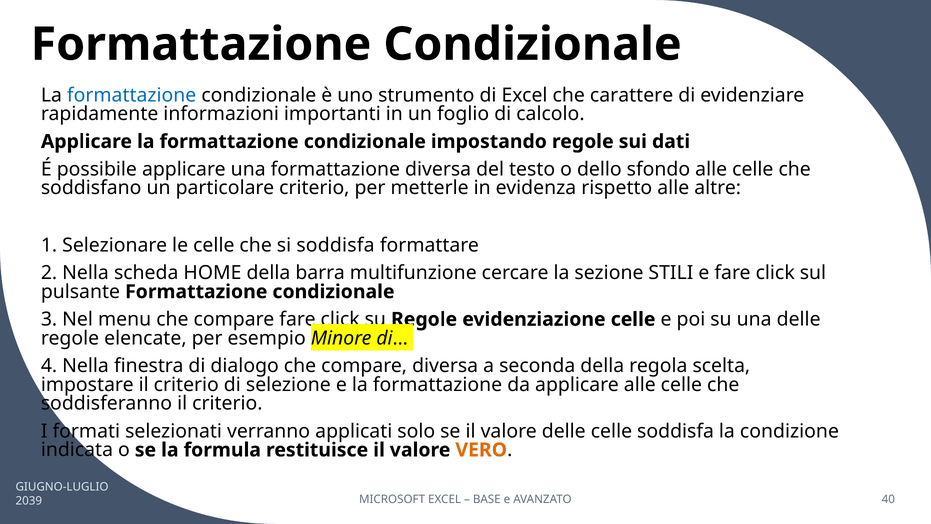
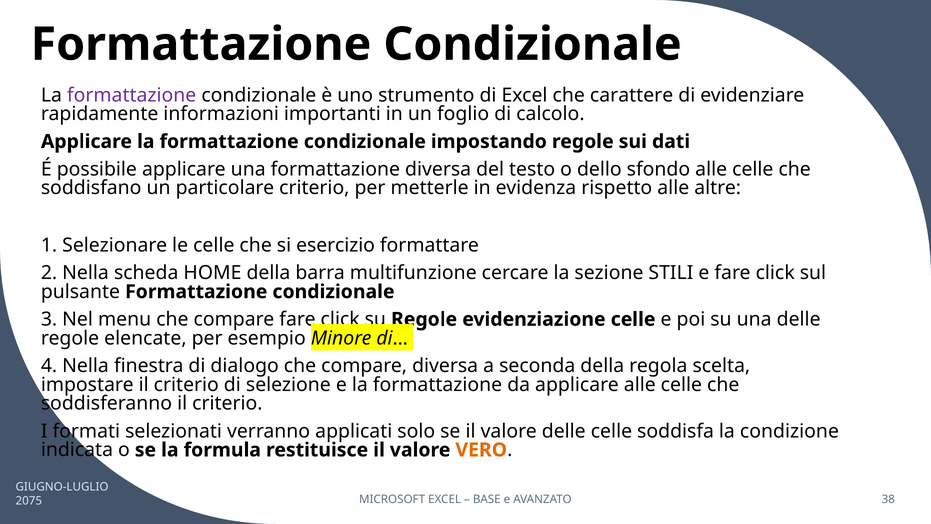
formattazione at (132, 95) colour: blue -> purple
si soddisfa: soddisfa -> esercizio
40: 40 -> 38
2039: 2039 -> 2075
